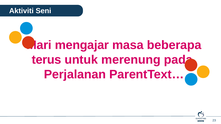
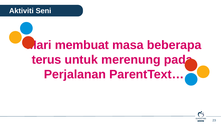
mengajar: mengajar -> membuat
